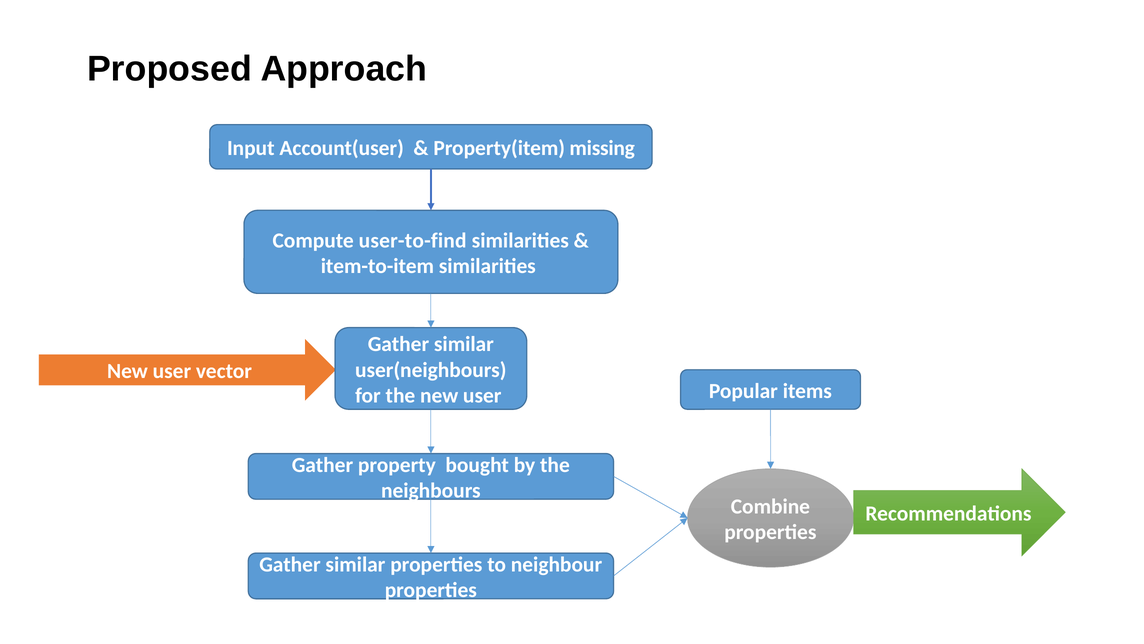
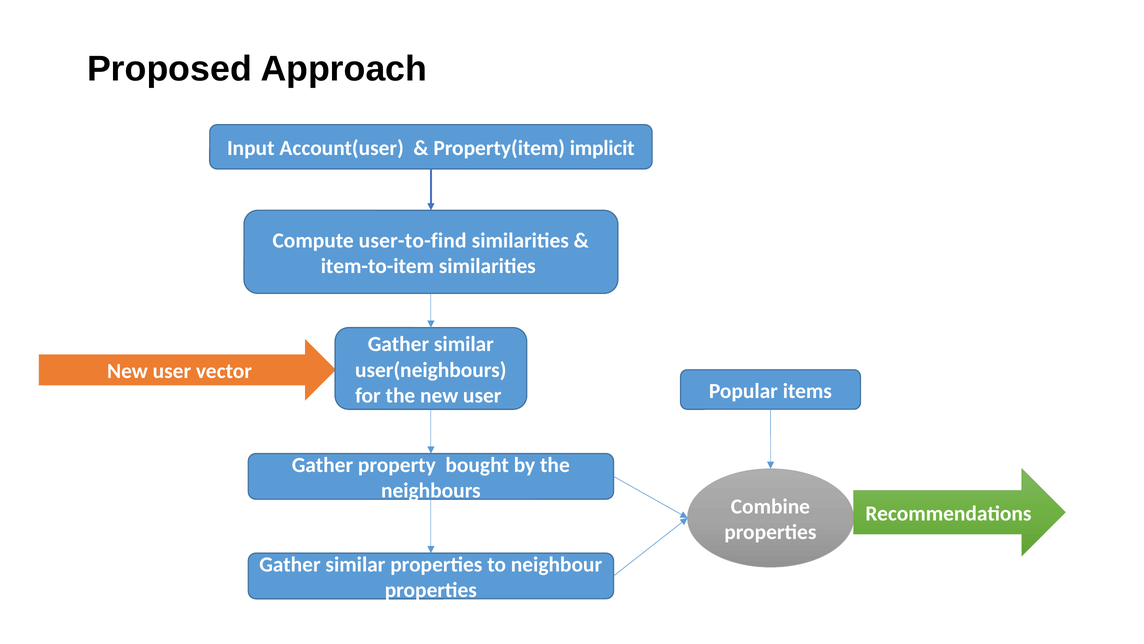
missing: missing -> implicit
